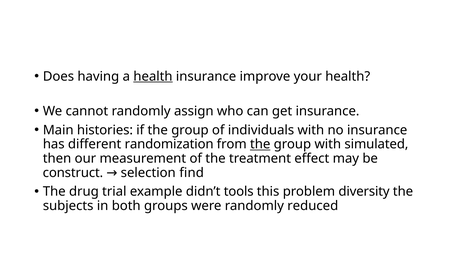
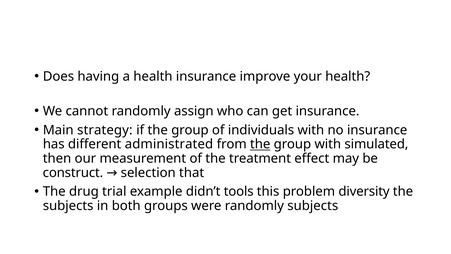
health at (153, 76) underline: present -> none
histories: histories -> strategy
randomization: randomization -> administrated
find: find -> that
randomly reduced: reduced -> subjects
